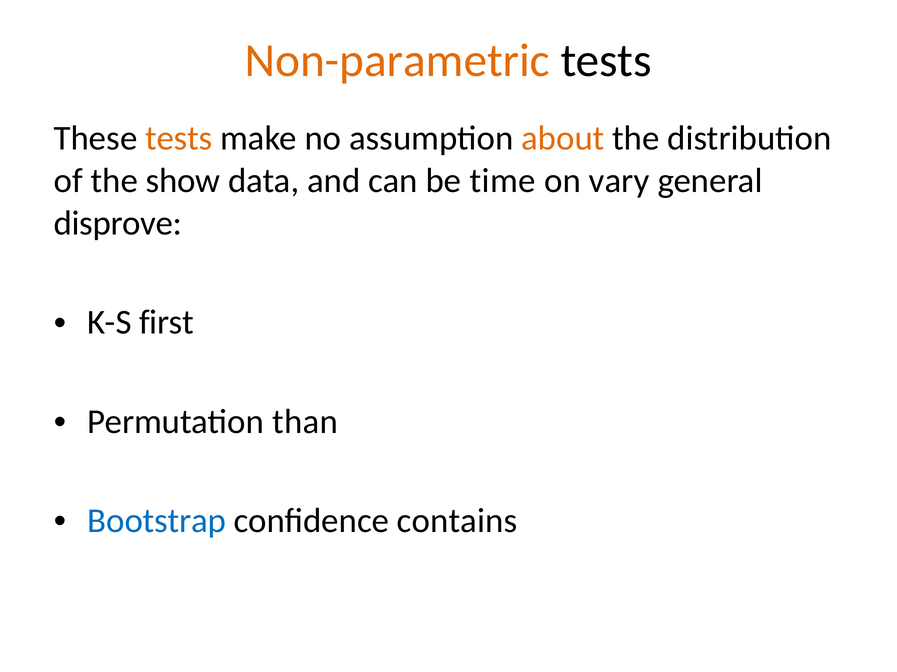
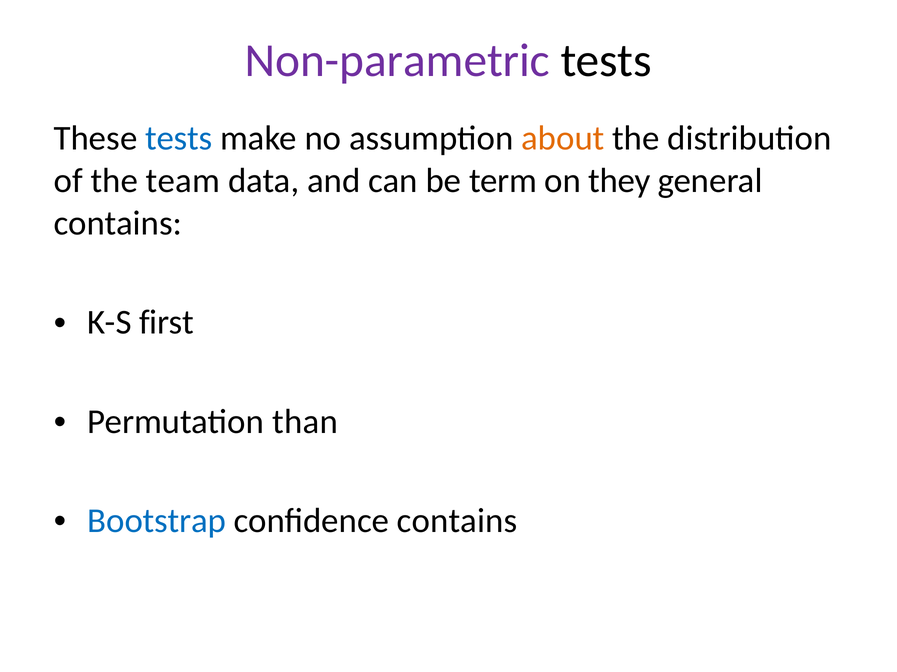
Non-parametric colour: orange -> purple
tests at (179, 138) colour: orange -> blue
show: show -> team
time: time -> term
vary: vary -> they
disprove at (118, 224): disprove -> contains
